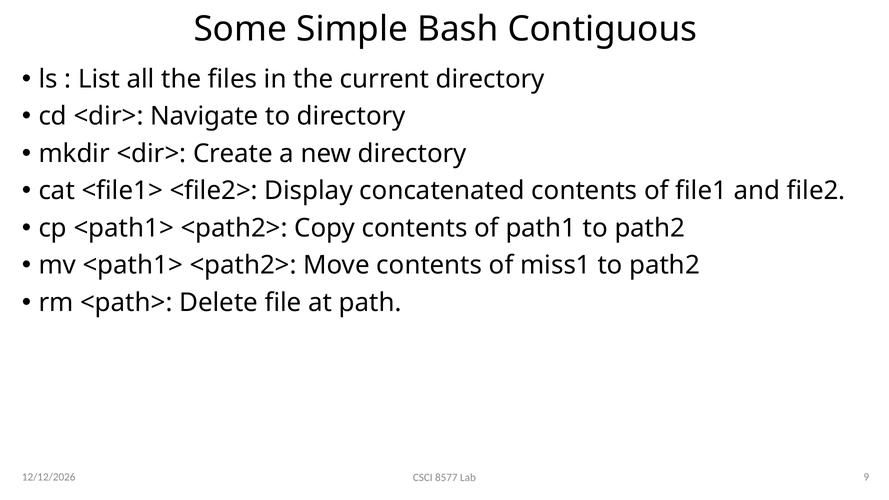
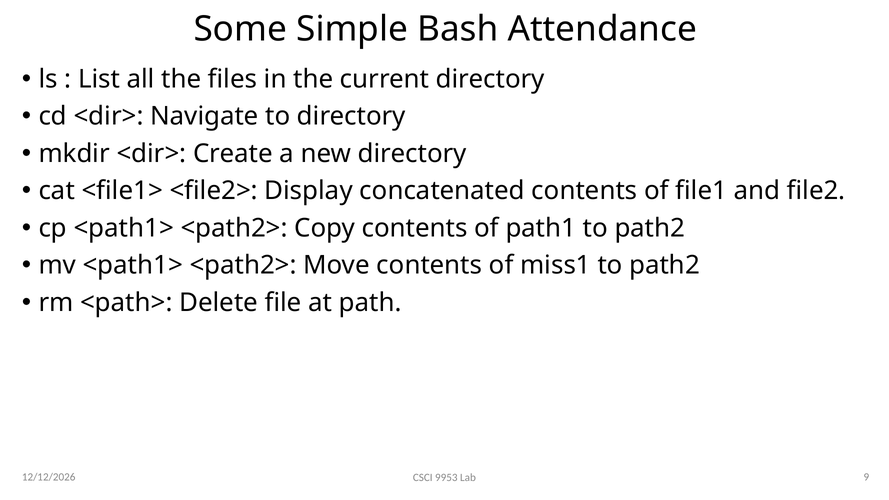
Contiguous: Contiguous -> Attendance
8577: 8577 -> 9953
